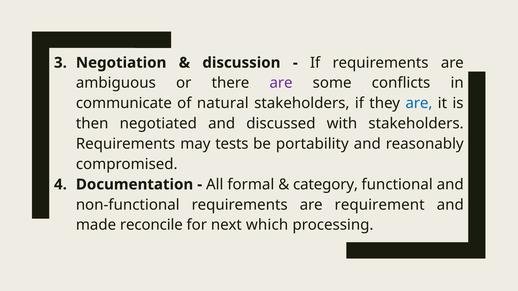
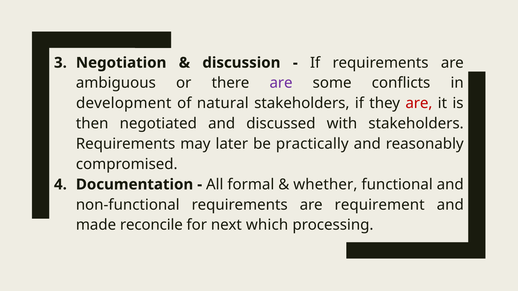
communicate: communicate -> development
are at (419, 103) colour: blue -> red
tests: tests -> later
portability: portability -> practically
category: category -> whether
